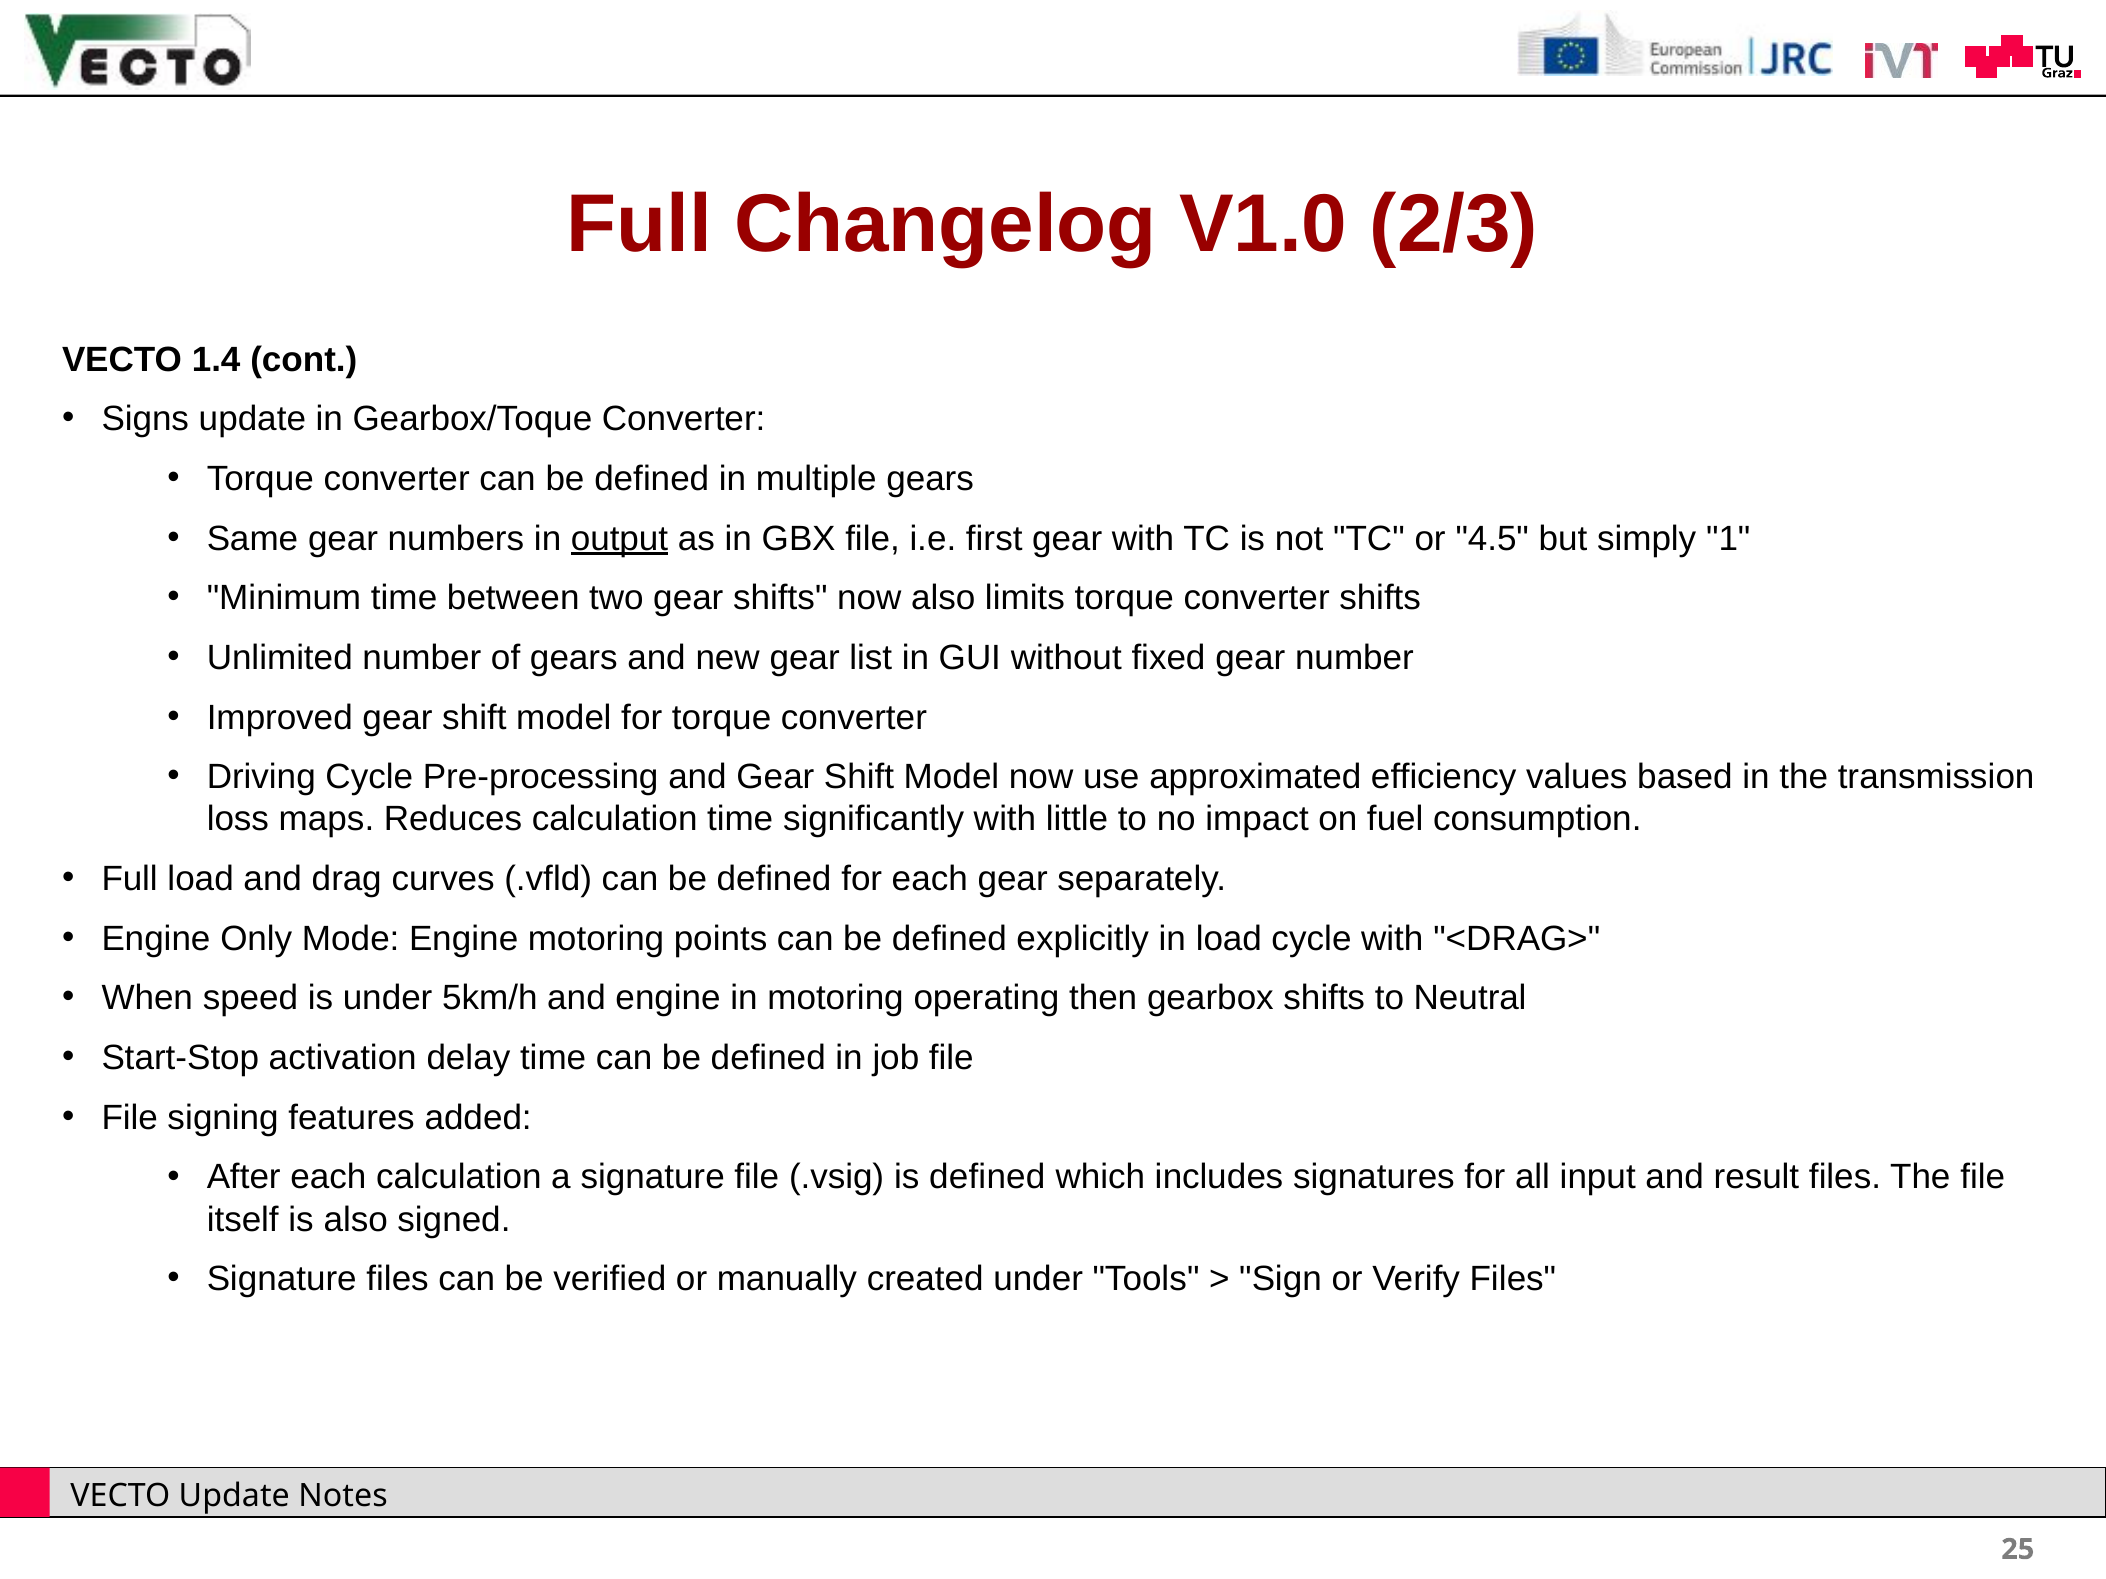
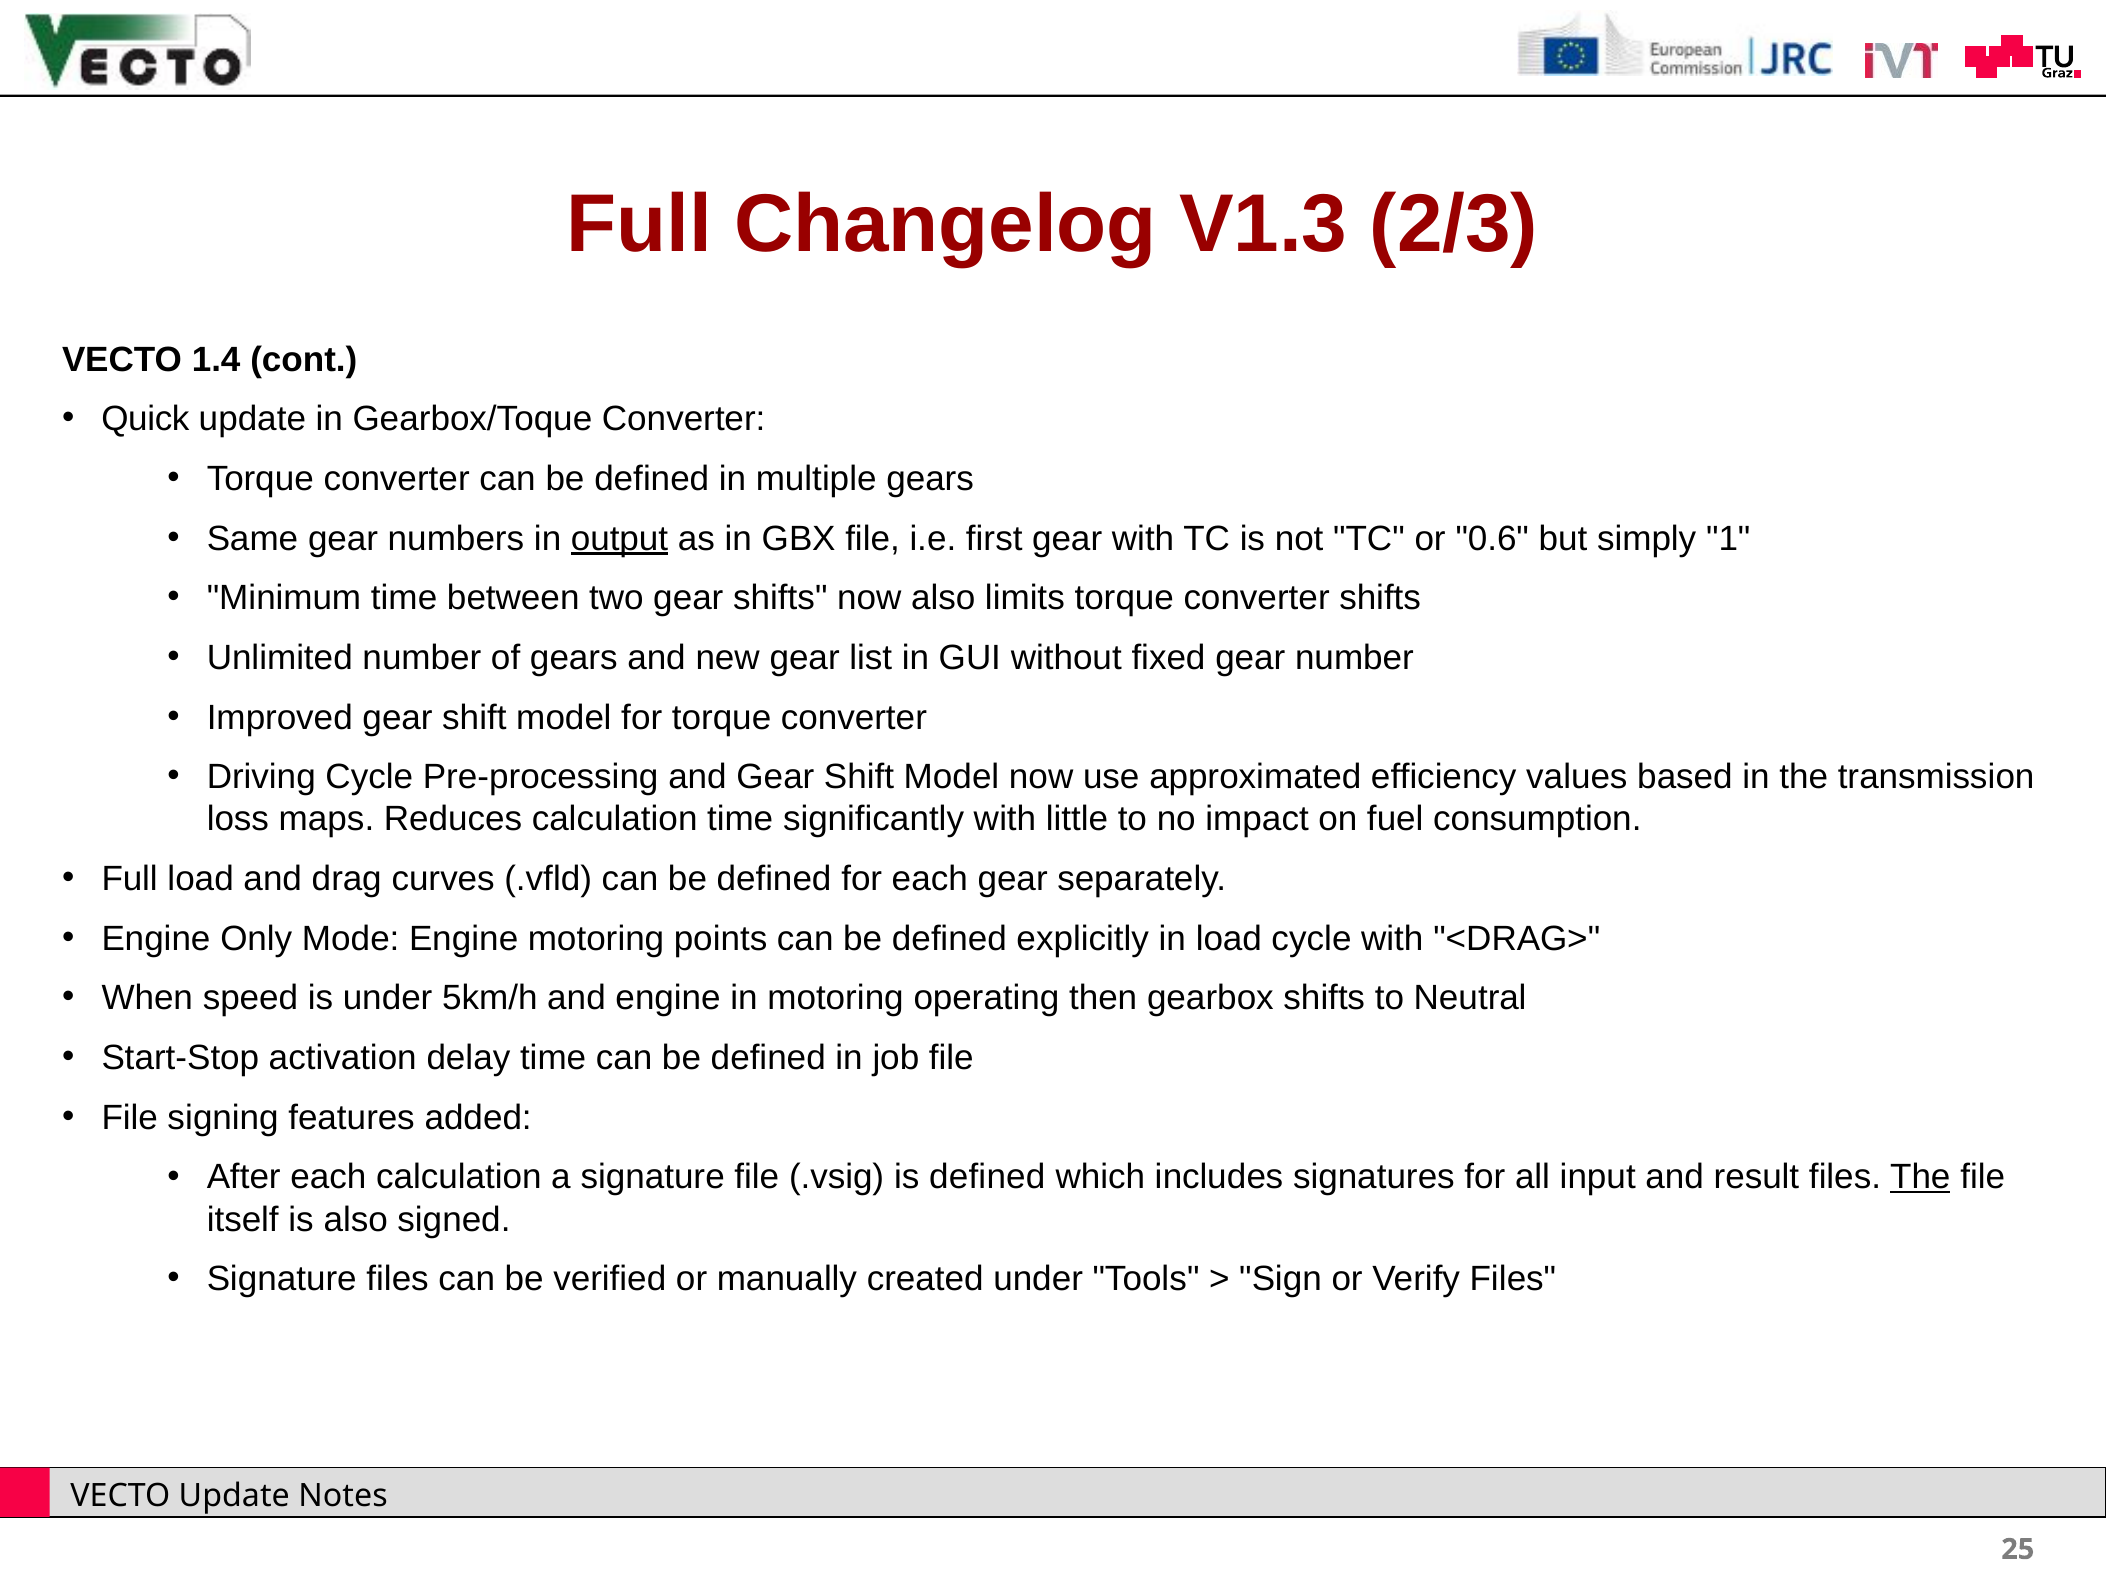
V1.0: V1.0 -> V1.3
Signs: Signs -> Quick
4.5: 4.5 -> 0.6
The at (1920, 1178) underline: none -> present
